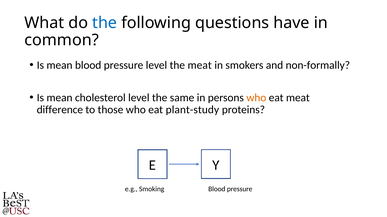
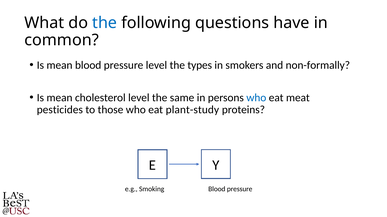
the meat: meat -> types
who at (256, 98) colour: orange -> blue
difference: difference -> pesticides
